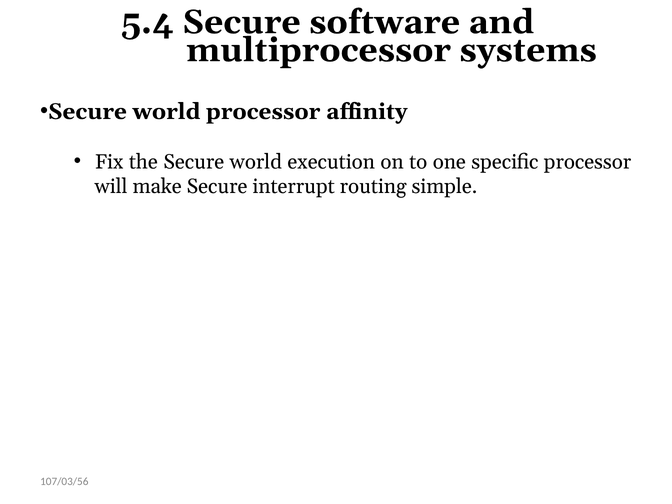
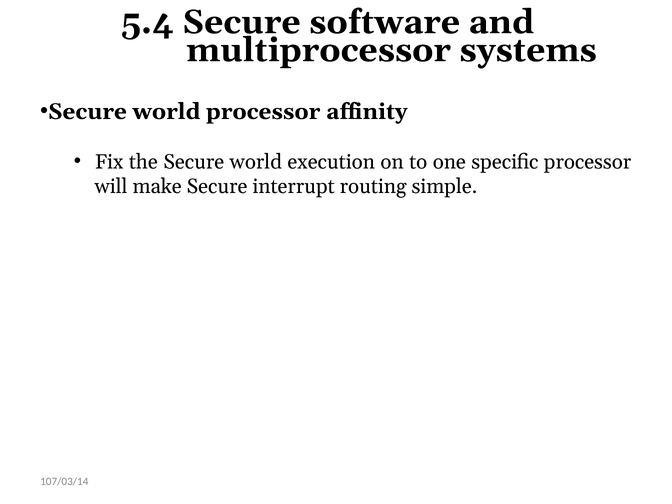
107/03/56: 107/03/56 -> 107/03/14
